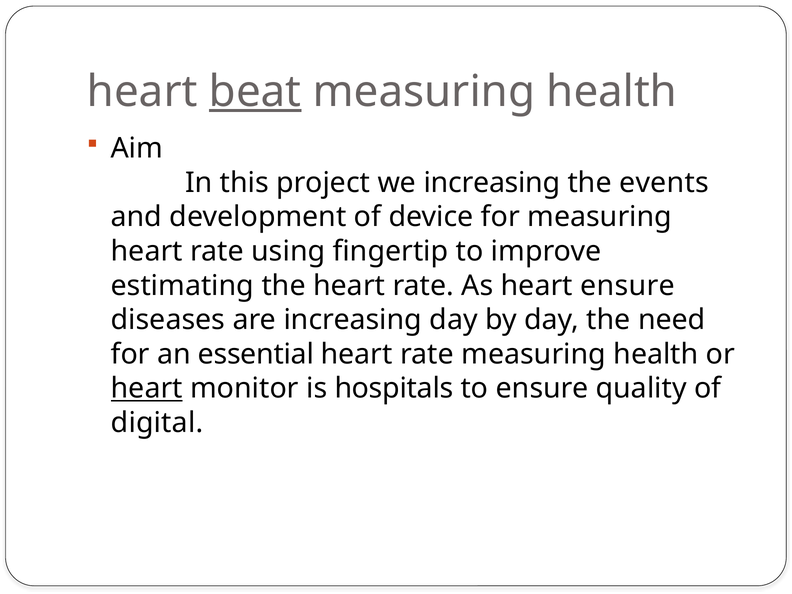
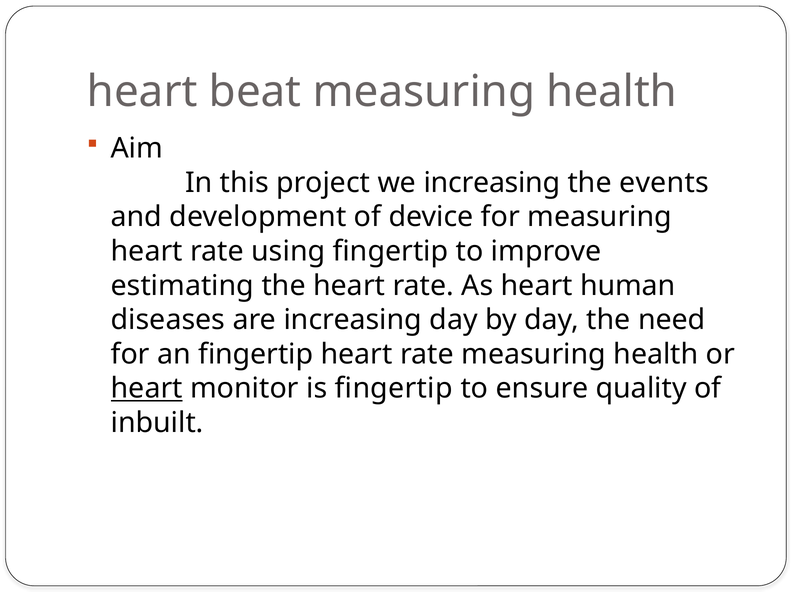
beat underline: present -> none
heart ensure: ensure -> human
an essential: essential -> fingertip
is hospitals: hospitals -> fingertip
digital: digital -> inbuilt
